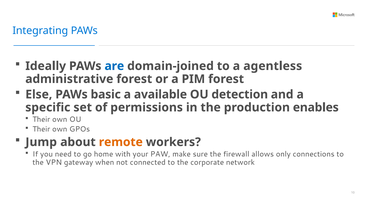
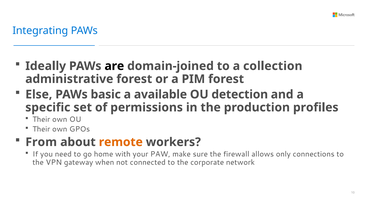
are colour: blue -> black
agentless: agentless -> collection
enables: enables -> profiles
Jump: Jump -> From
